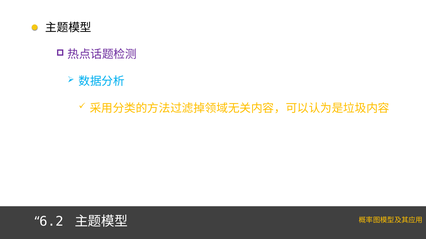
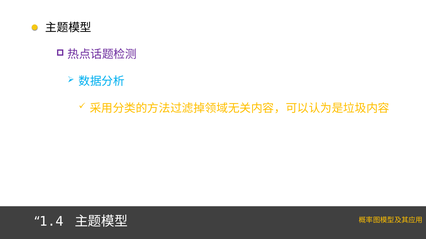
6.2: 6.2 -> 1.4
